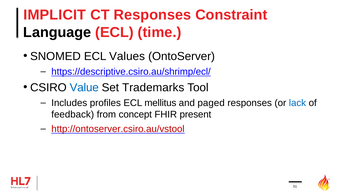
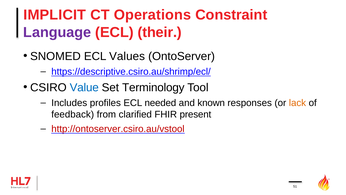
CT Responses: Responses -> Operations
Language colour: black -> purple
time: time -> their
Trademarks: Trademarks -> Terminology
mellitus: mellitus -> needed
paged: paged -> known
lack colour: blue -> orange
concept: concept -> clarified
